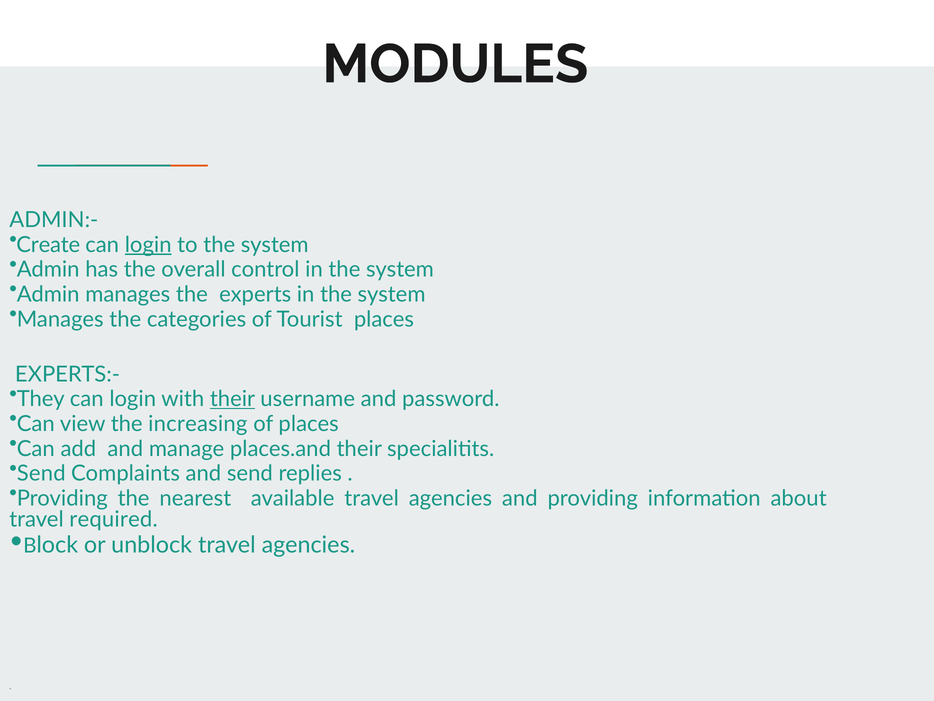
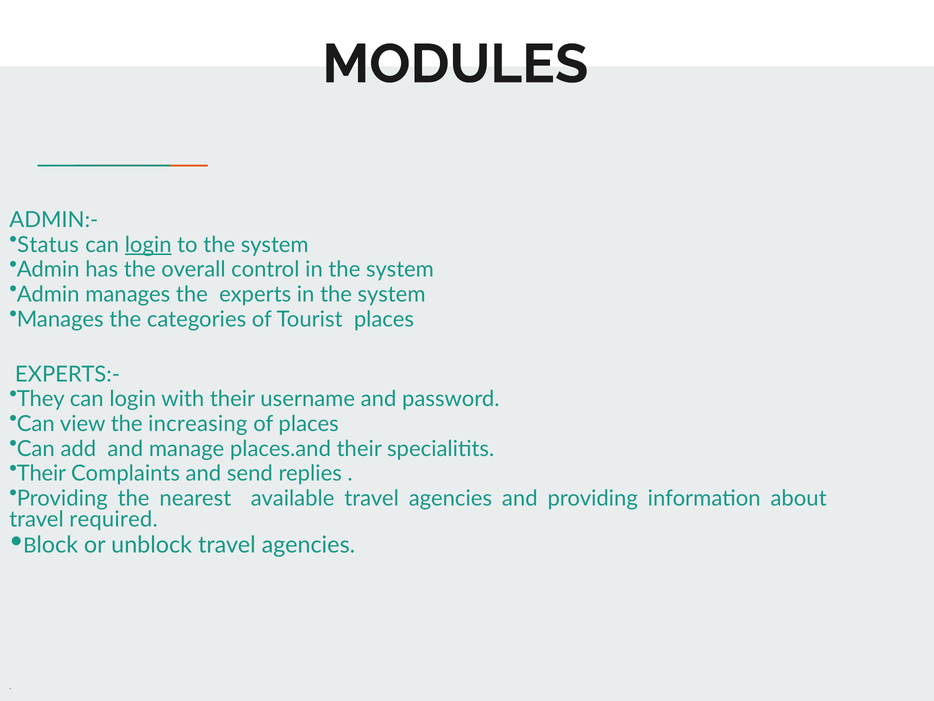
Create: Create -> Status
their at (233, 399) underline: present -> none
Send at (41, 473): Send -> Their
